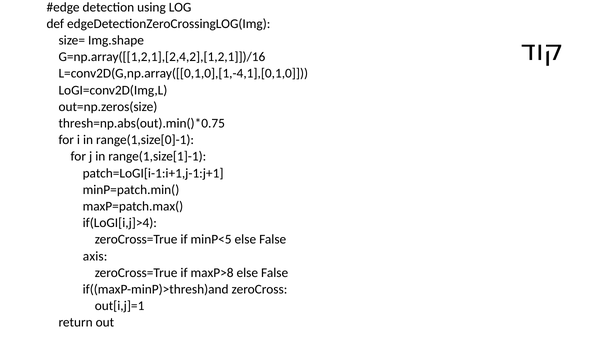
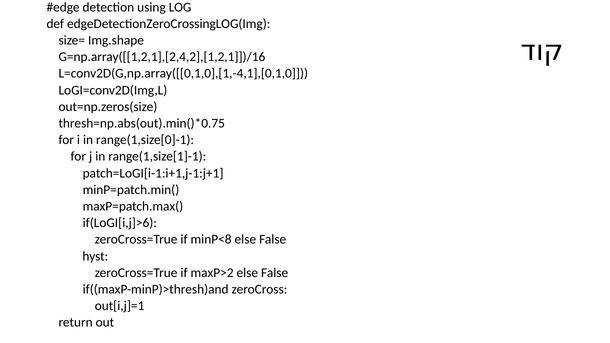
if(LoGI[i,j]>4: if(LoGI[i,j]>4 -> if(LoGI[i,j]>6
minP<5: minP<5 -> minP<8
axis: axis -> hyst
maxP>8: maxP>8 -> maxP>2
